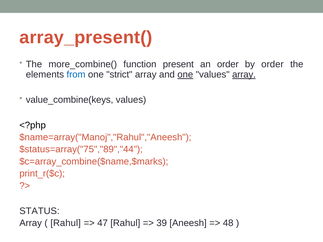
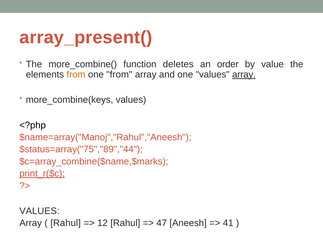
present: present -> deletes
by order: order -> value
from at (76, 75) colour: blue -> orange
one strict: strict -> from
one at (185, 75) underline: present -> none
value_combine(keys: value_combine(keys -> more_combine(keys
print_r($c underline: none -> present
STATUS at (39, 211): STATUS -> VALUES
47: 47 -> 12
39: 39 -> 47
48: 48 -> 41
